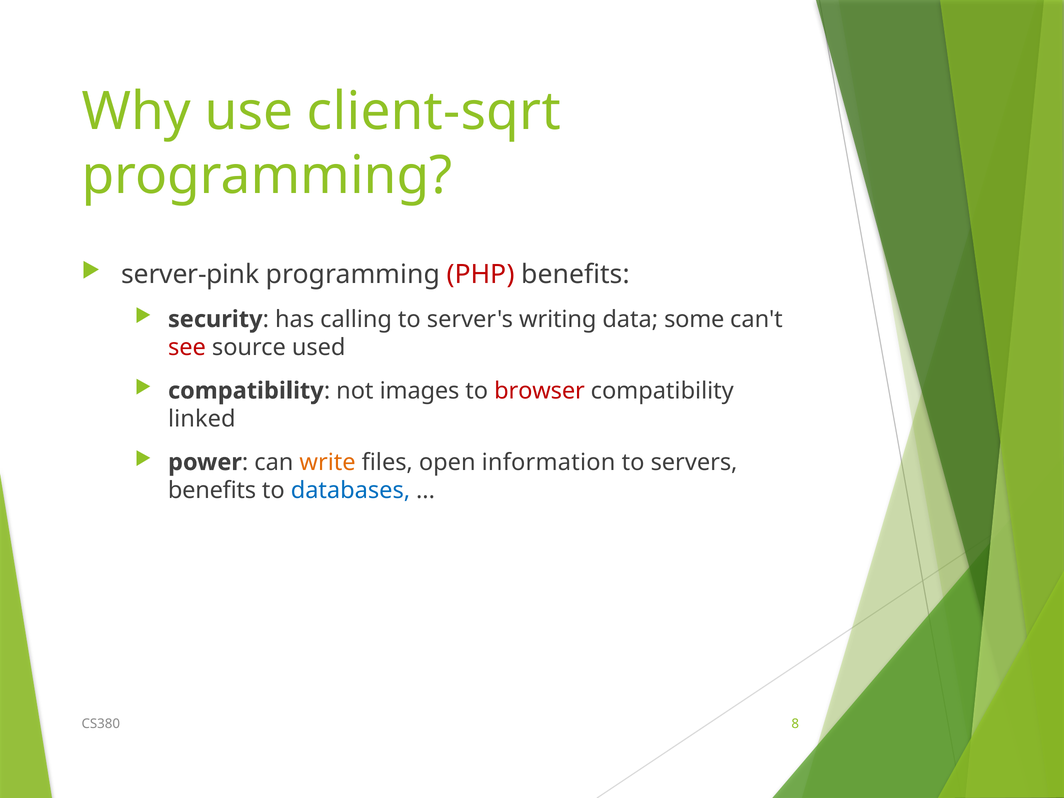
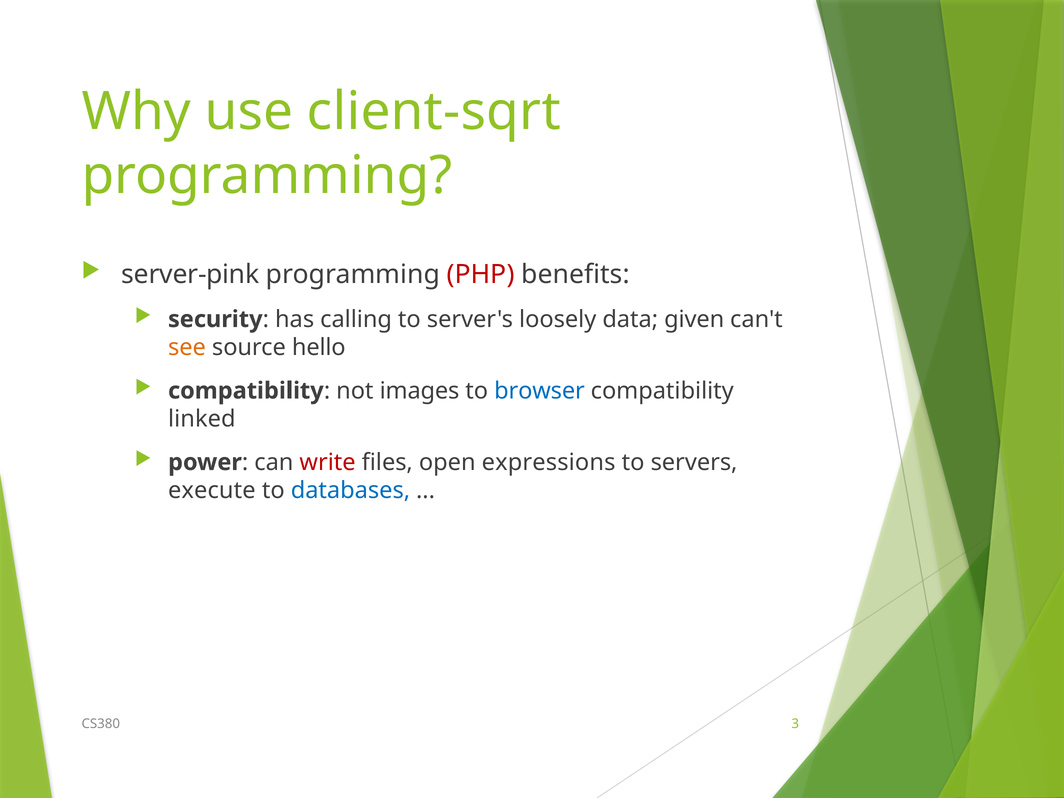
writing: writing -> loosely
some: some -> given
see colour: red -> orange
used: used -> hello
browser colour: red -> blue
write colour: orange -> red
information: information -> expressions
benefits at (212, 491): benefits -> execute
8: 8 -> 3
